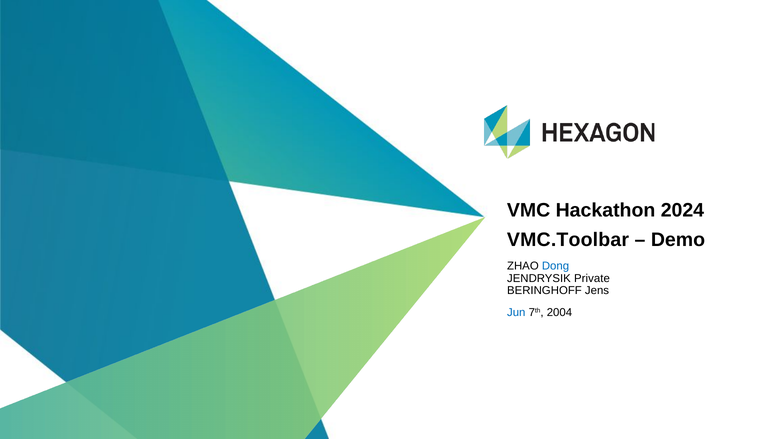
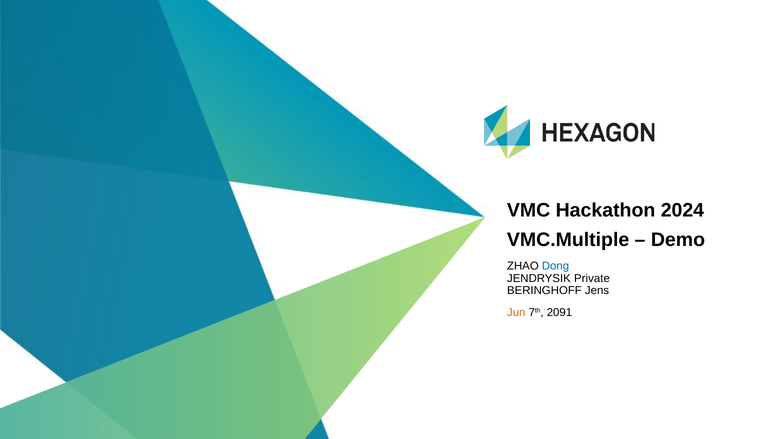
VMC.Toolbar: VMC.Toolbar -> VMC.Multiple
Jun colour: blue -> orange
2004: 2004 -> 2091
